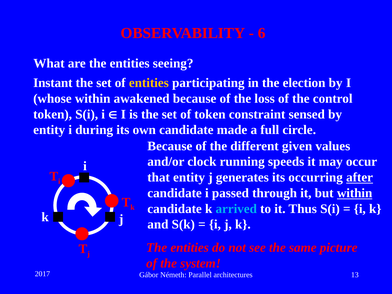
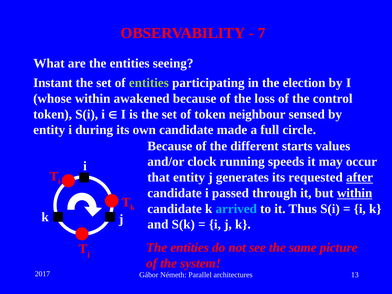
6: 6 -> 7
entities at (149, 83) colour: yellow -> light green
constraint: constraint -> neighbour
given: given -> starts
occurring: occurring -> requested
